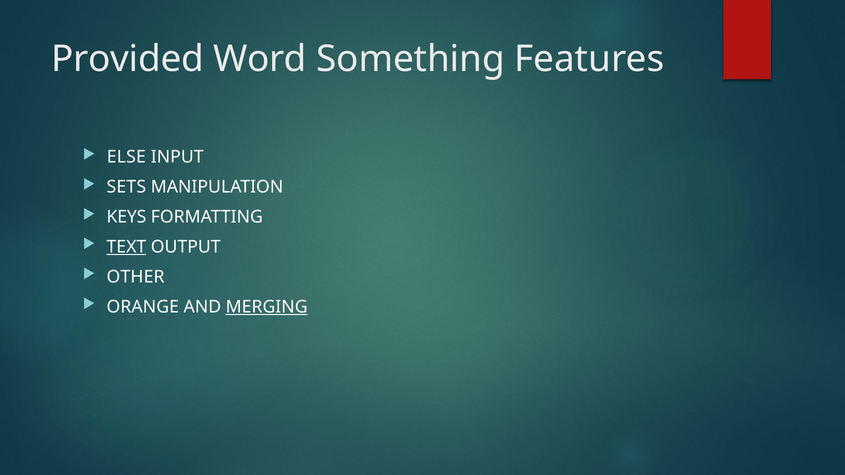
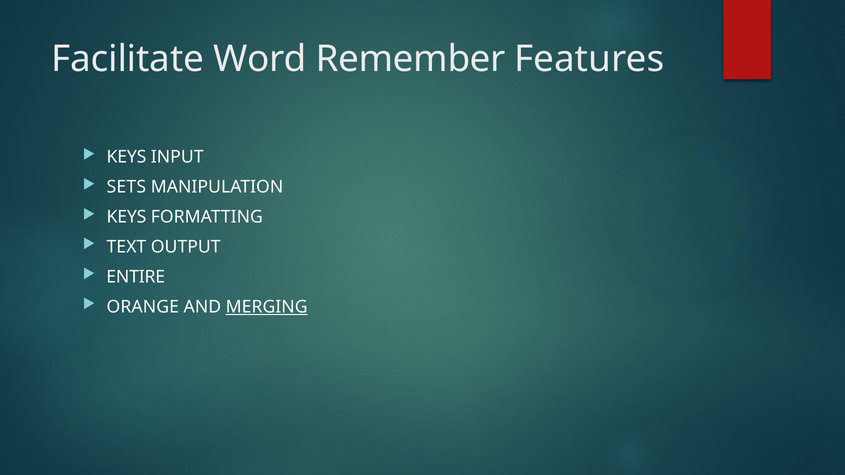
Provided: Provided -> Facilitate
Something: Something -> Remember
ELSE at (126, 157): ELSE -> KEYS
TEXT underline: present -> none
OTHER: OTHER -> ENTIRE
